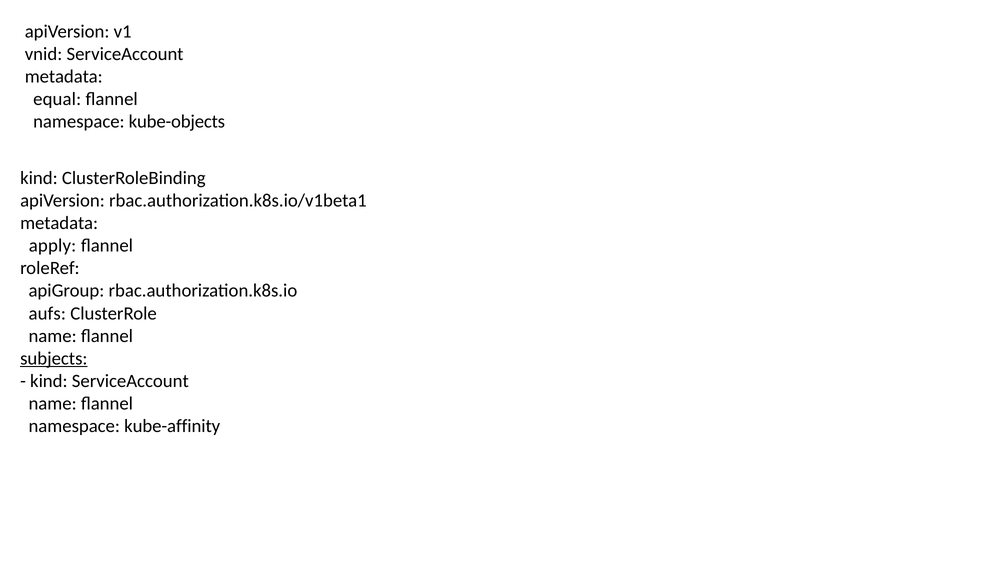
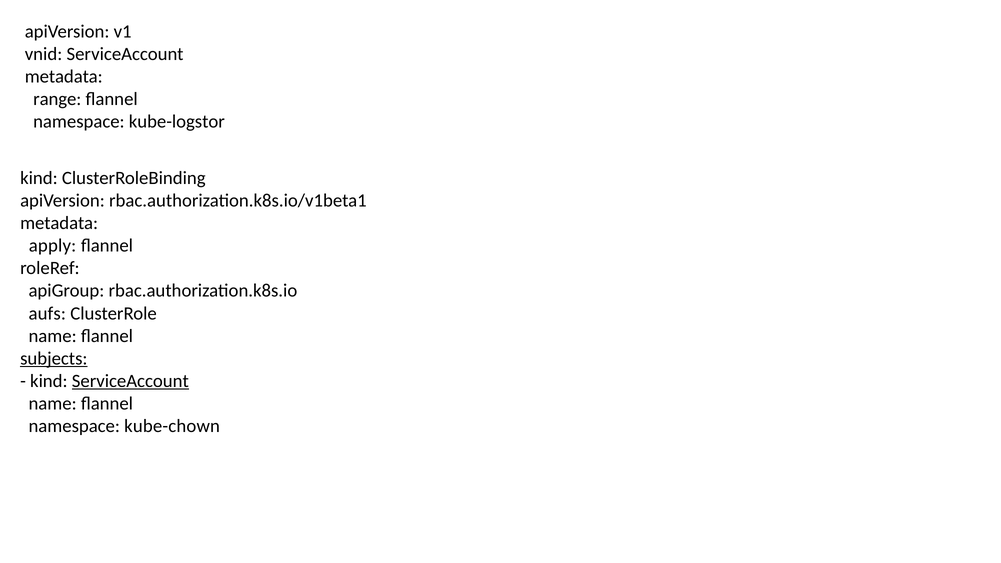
equal: equal -> range
kube-objects: kube-objects -> kube-logstor
ServiceAccount at (130, 381) underline: none -> present
kube-affinity: kube-affinity -> kube-chown
